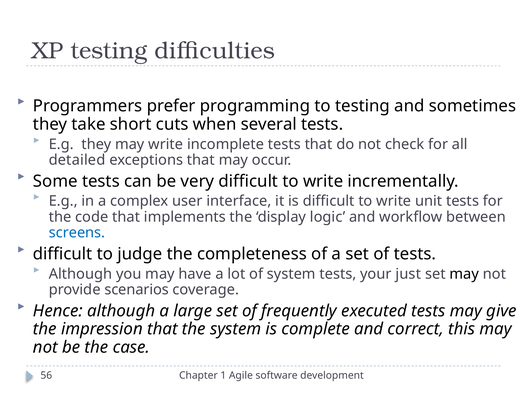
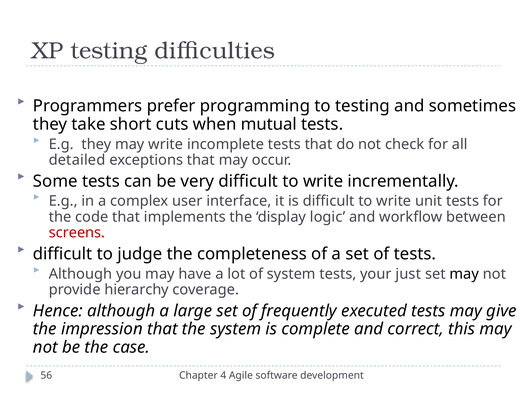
several: several -> mutual
screens colour: blue -> red
scenarios: scenarios -> hierarchy
1: 1 -> 4
